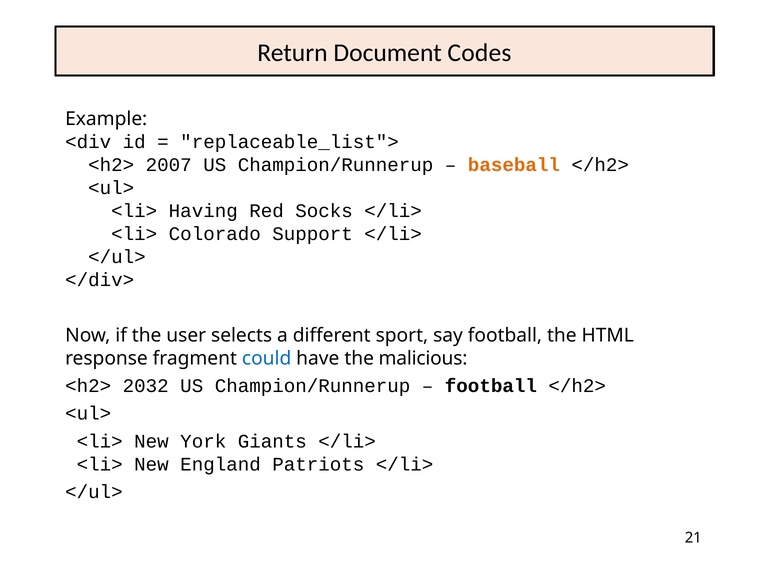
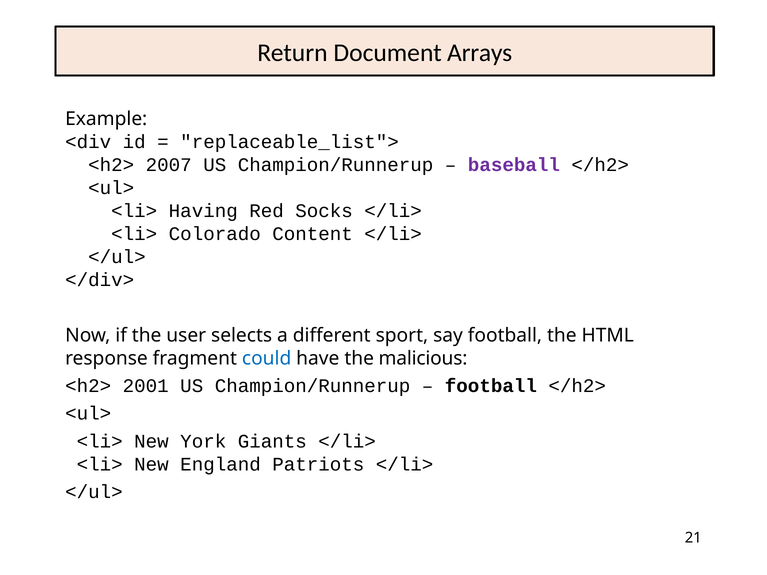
Codes: Codes -> Arrays
baseball colour: orange -> purple
Support: Support -> Content
2032: 2032 -> 2001
